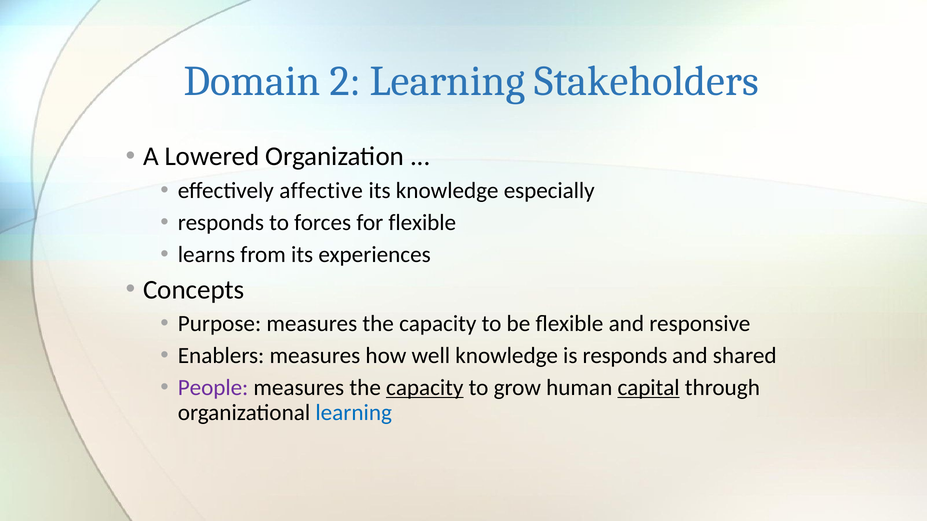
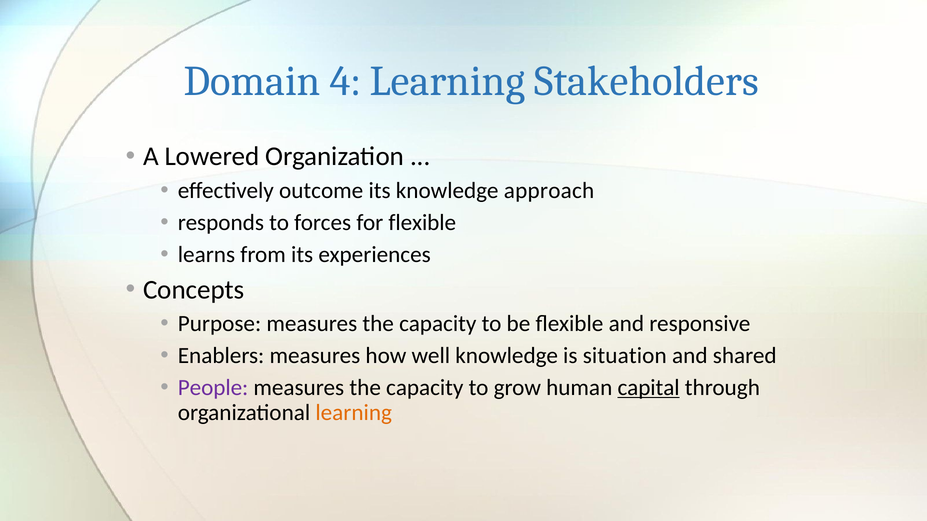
2: 2 -> 4
affective: affective -> outcome
especially: especially -> approach
is responds: responds -> situation
capacity at (425, 388) underline: present -> none
learning at (354, 413) colour: blue -> orange
